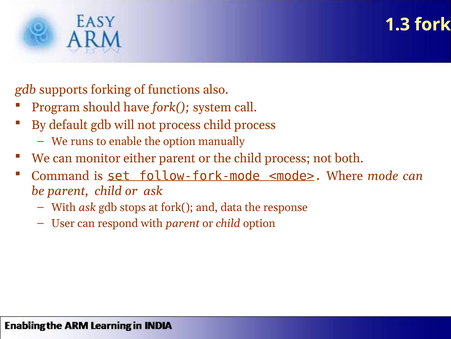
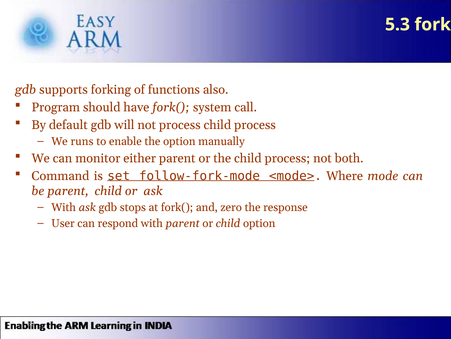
1.3: 1.3 -> 5.3
data: data -> zero
